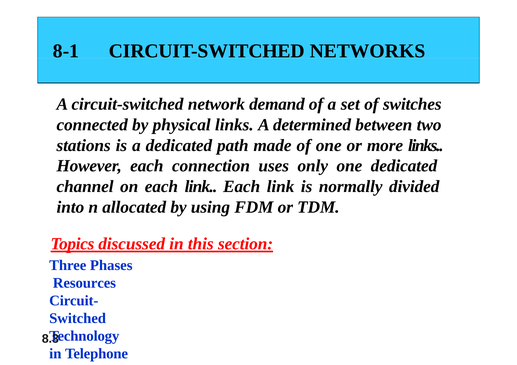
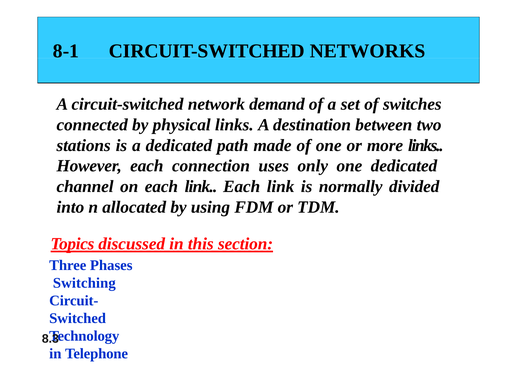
determined: determined -> destination
Resources: Resources -> Switching
